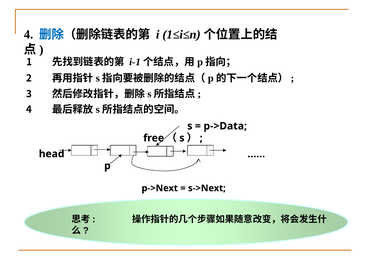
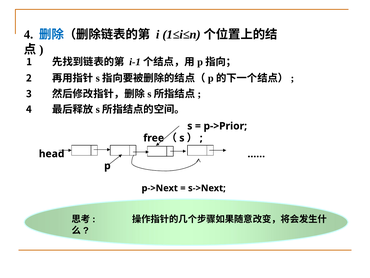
p->Data: p->Data -> p->Prior
